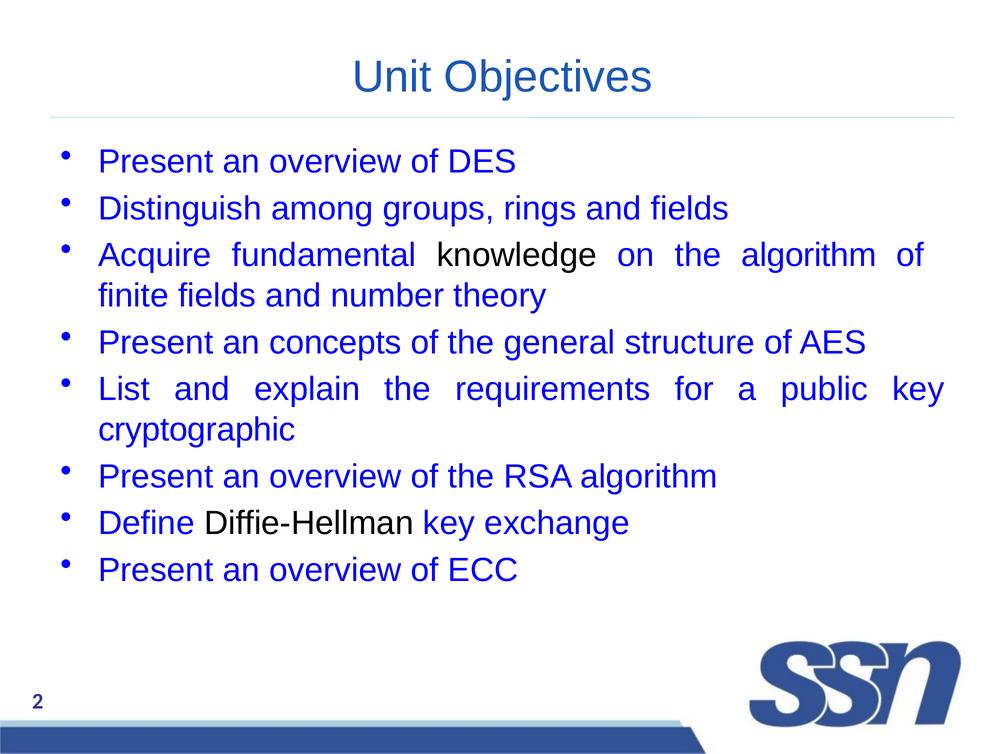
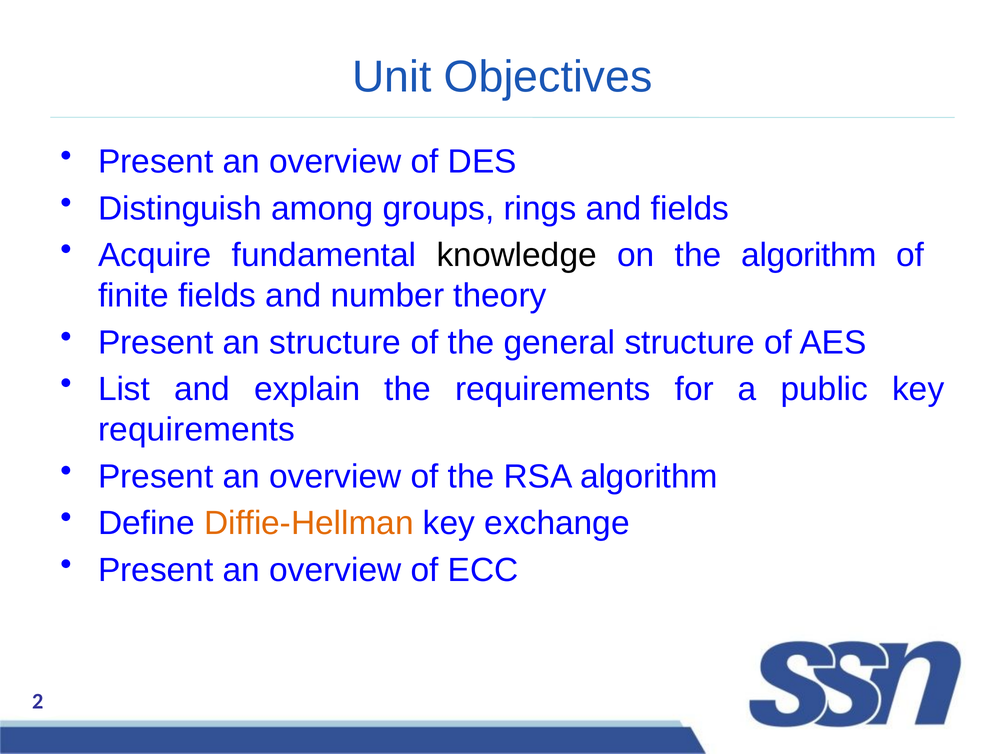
an concepts: concepts -> structure
cryptographic at (197, 429): cryptographic -> requirements
Diffie-Hellman colour: black -> orange
